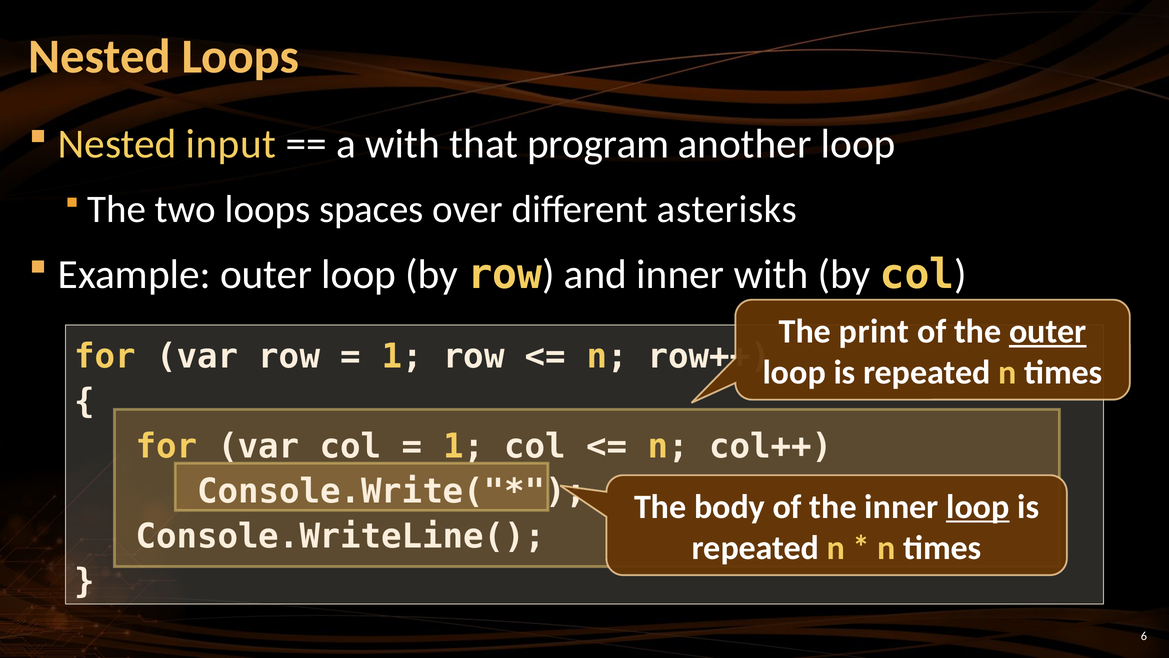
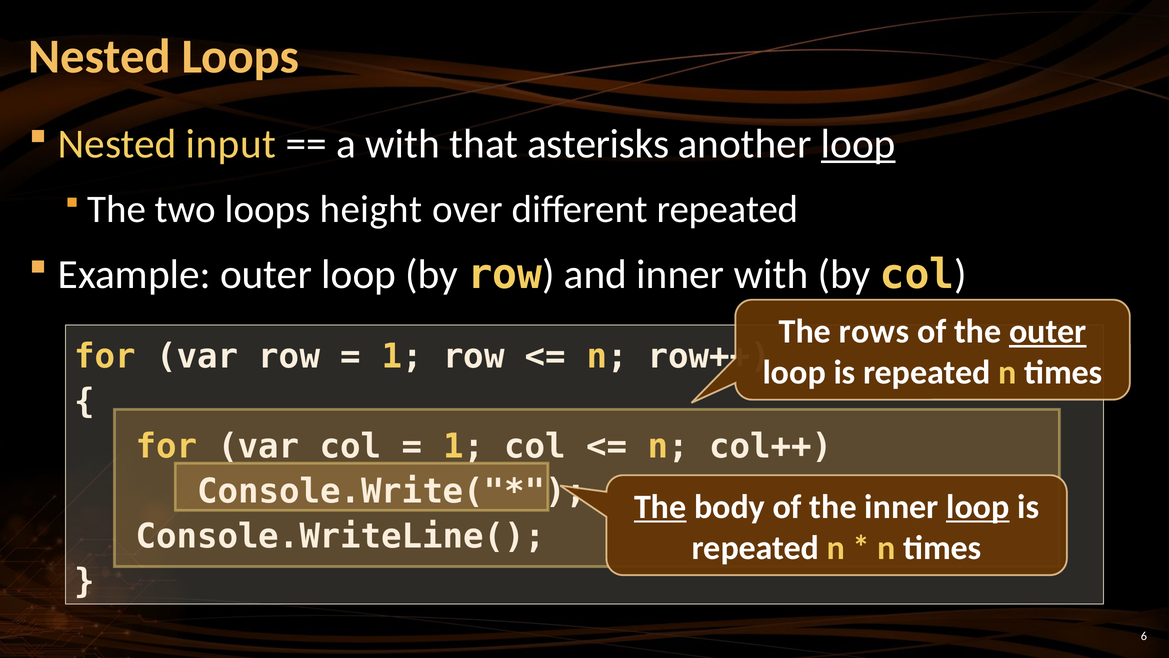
program: program -> asterisks
loop at (858, 144) underline: none -> present
spaces: spaces -> height
different asterisks: asterisks -> repeated
print: print -> rows
The at (660, 507) underline: none -> present
